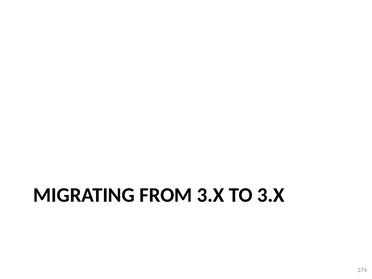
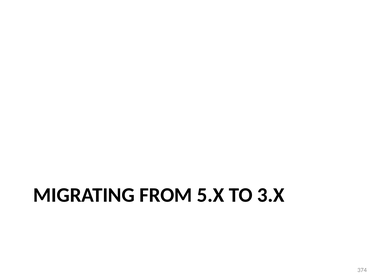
FROM 3.X: 3.X -> 5.X
